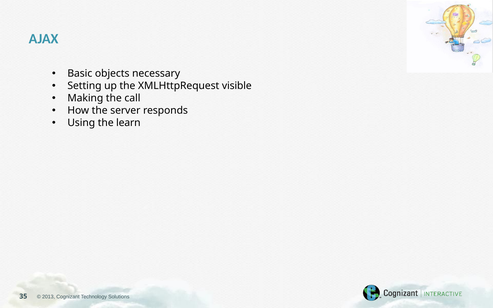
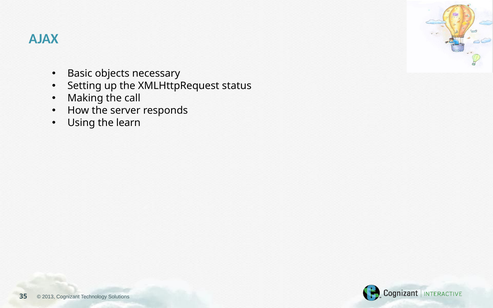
visible: visible -> status
